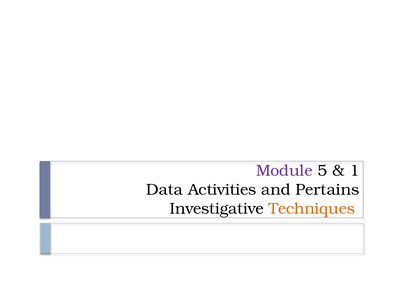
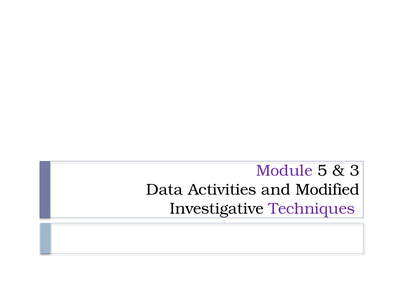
1: 1 -> 3
Pertains: Pertains -> Modified
Techniques colour: orange -> purple
